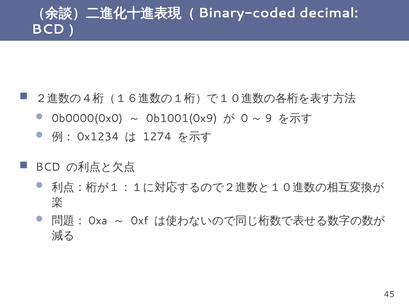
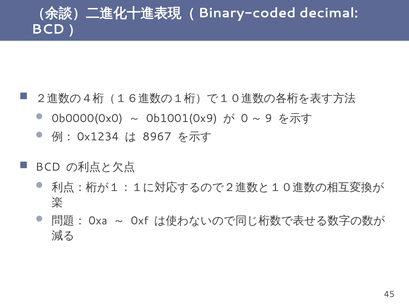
1274: 1274 -> 8967
